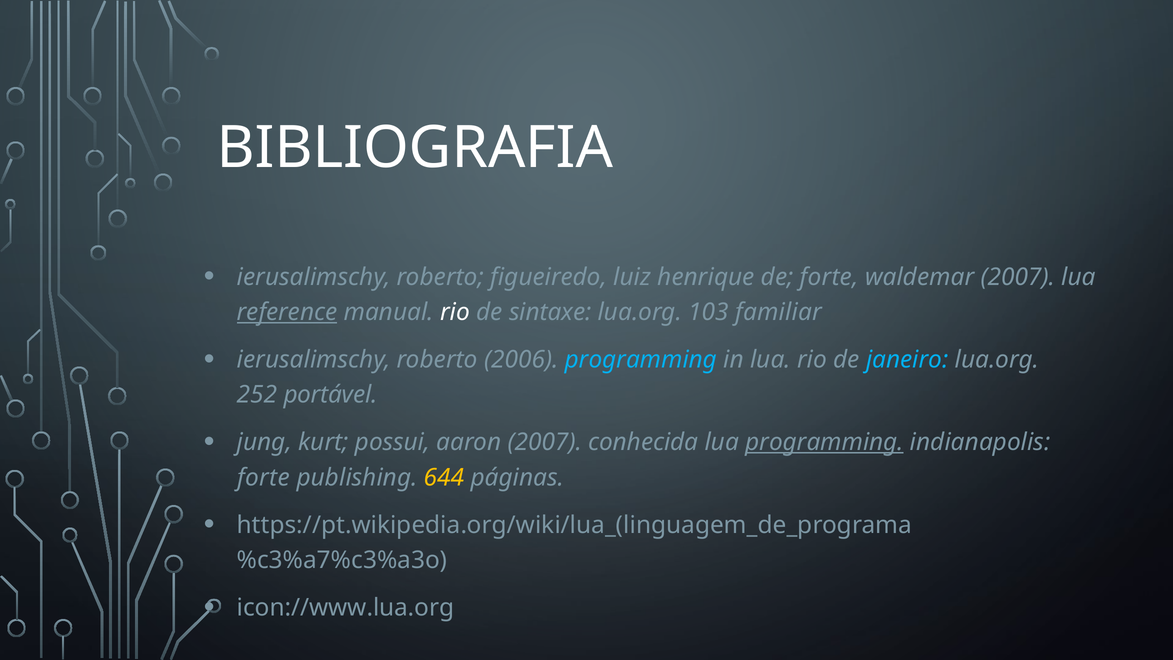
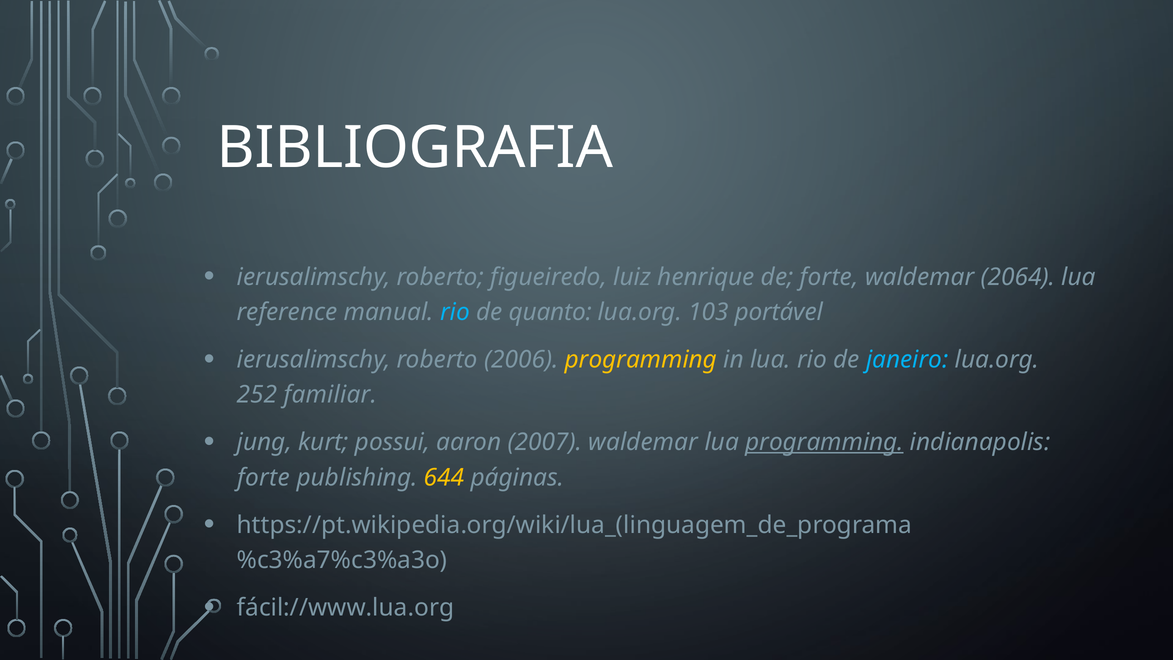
waldemar 2007: 2007 -> 2064
reference underline: present -> none
rio at (455, 312) colour: white -> light blue
sintaxe: sintaxe -> quanto
familiar: familiar -> portável
programming at (641, 360) colour: light blue -> yellow
portável: portável -> familiar
2007 conhecida: conhecida -> waldemar
icon://www.lua.org: icon://www.lua.org -> fácil://www.lua.org
